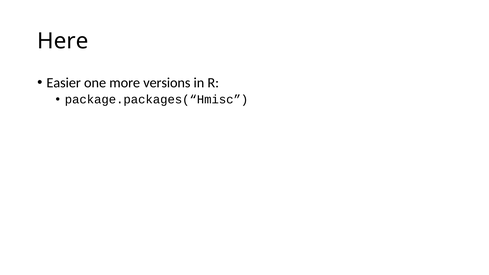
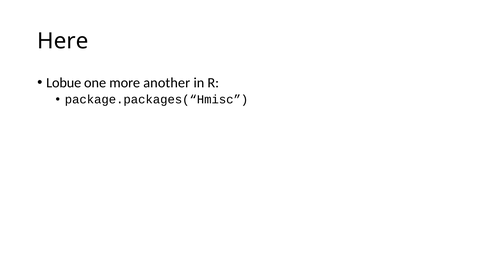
Easier: Easier -> Lobue
versions: versions -> another
